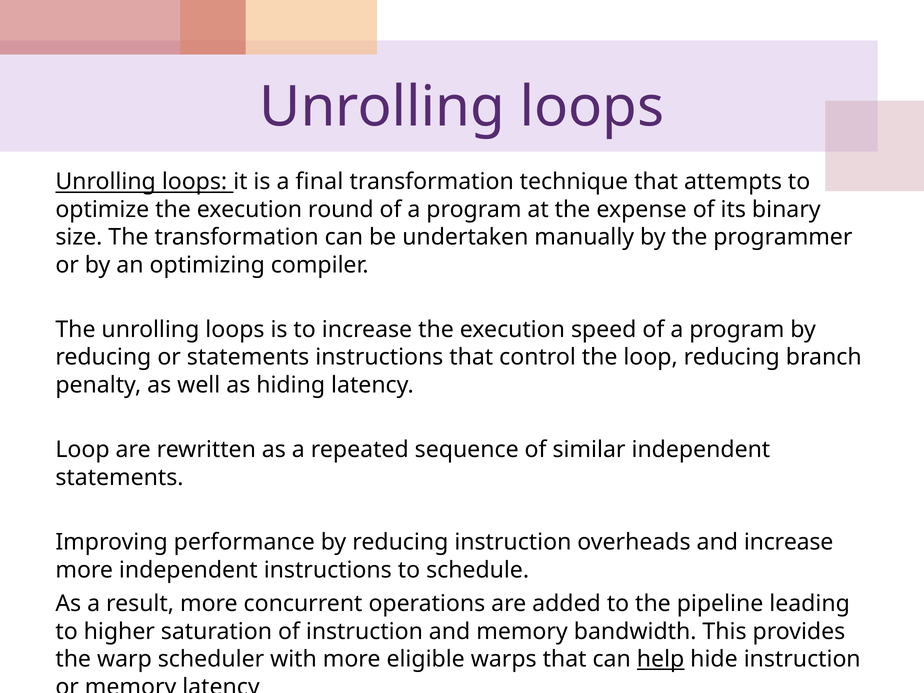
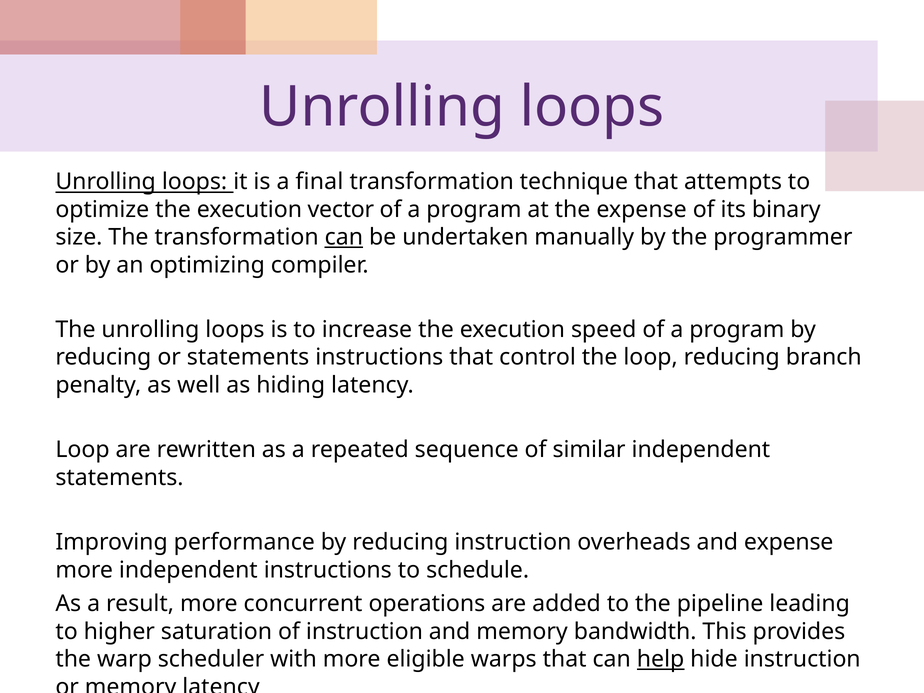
round: round -> vector
can at (344, 237) underline: none -> present
and increase: increase -> expense
